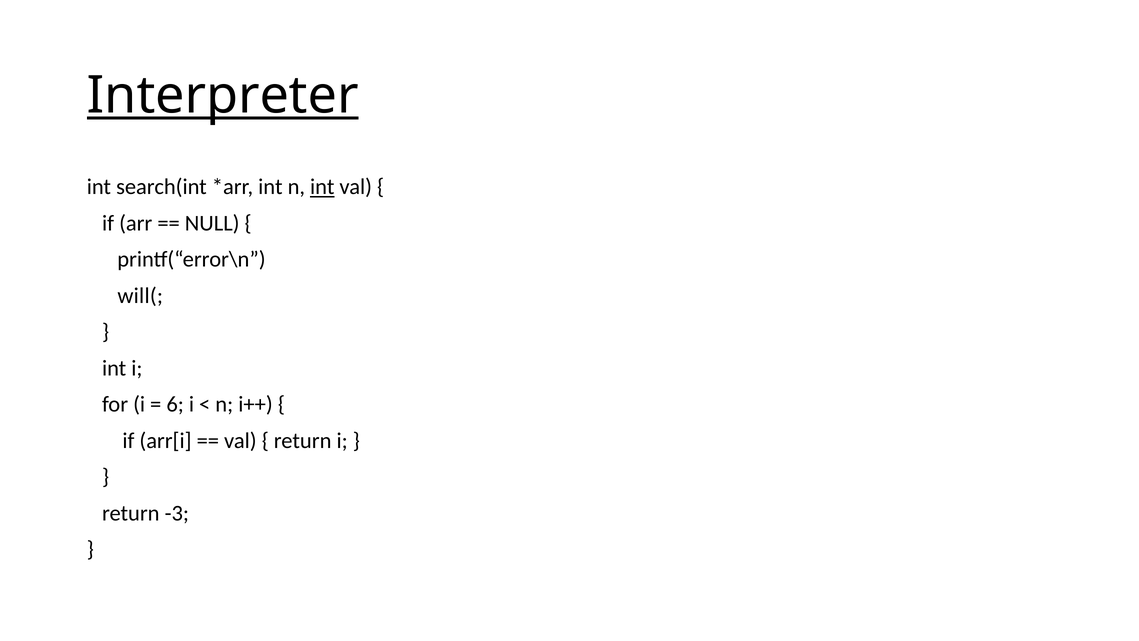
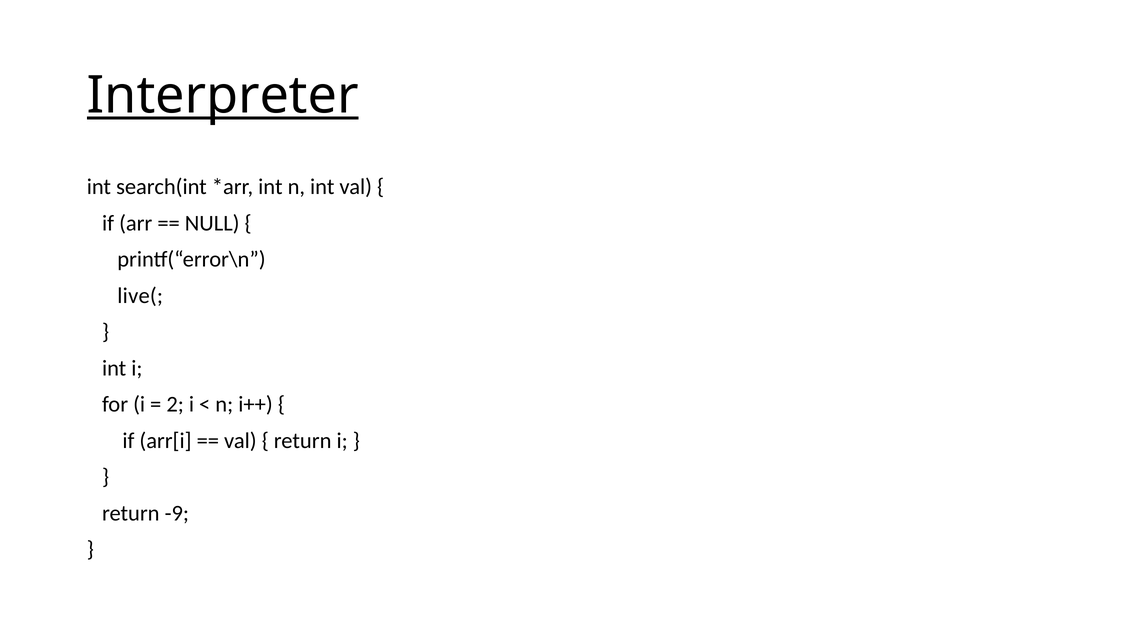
int at (322, 187) underline: present -> none
will(: will( -> live(
6: 6 -> 2
-3: -3 -> -9
